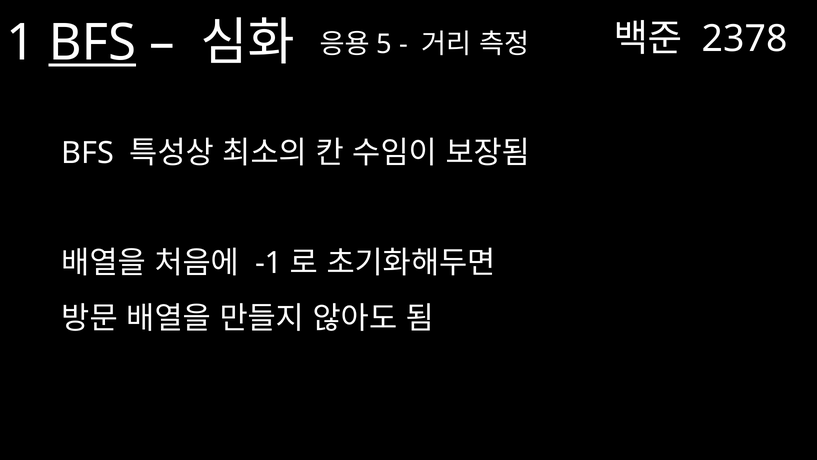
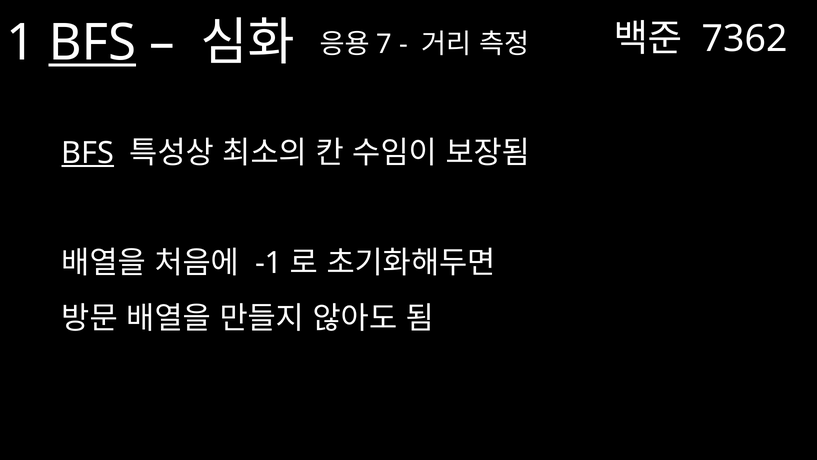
2378: 2378 -> 7362
5: 5 -> 7
BFS at (88, 153) underline: none -> present
